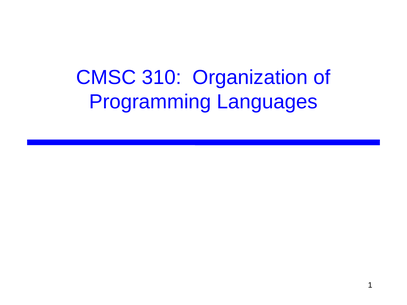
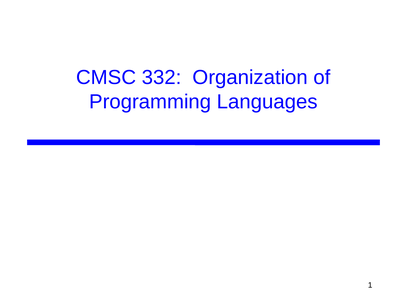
310: 310 -> 332
